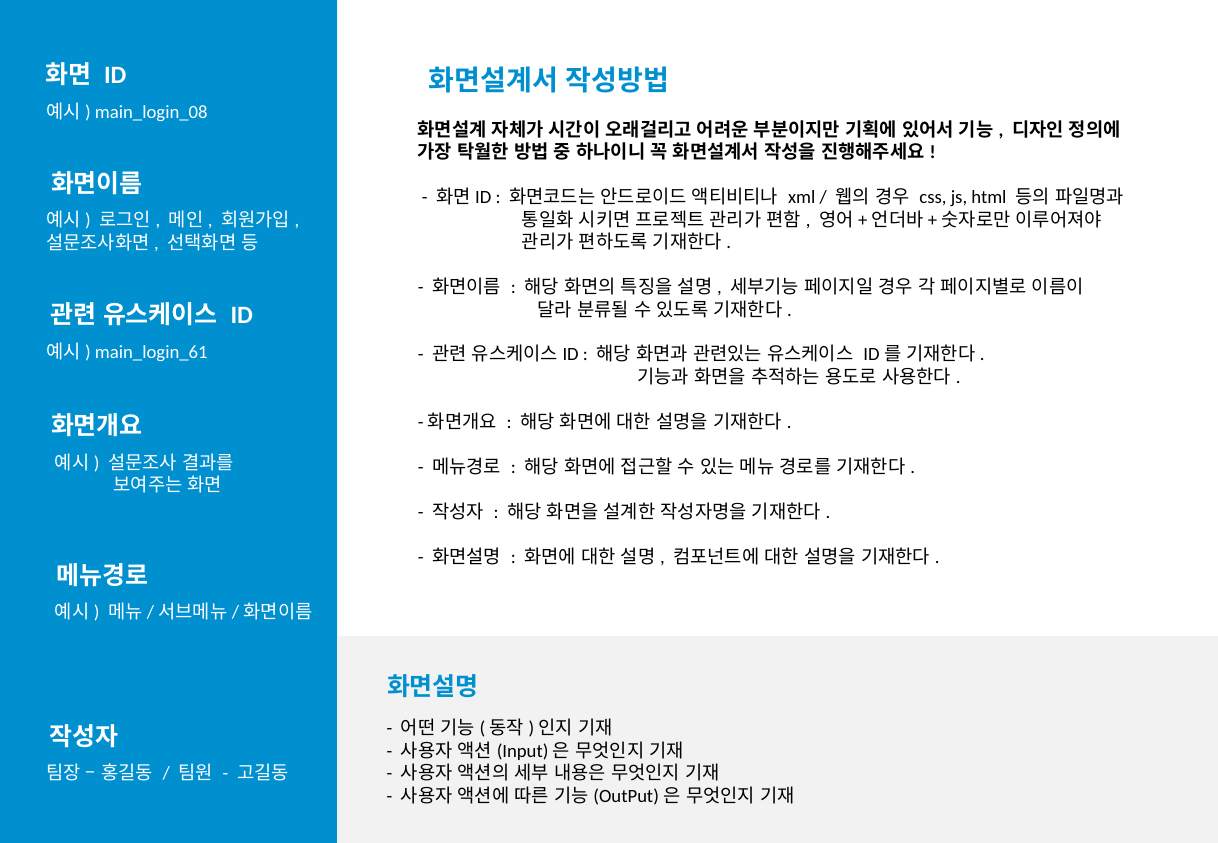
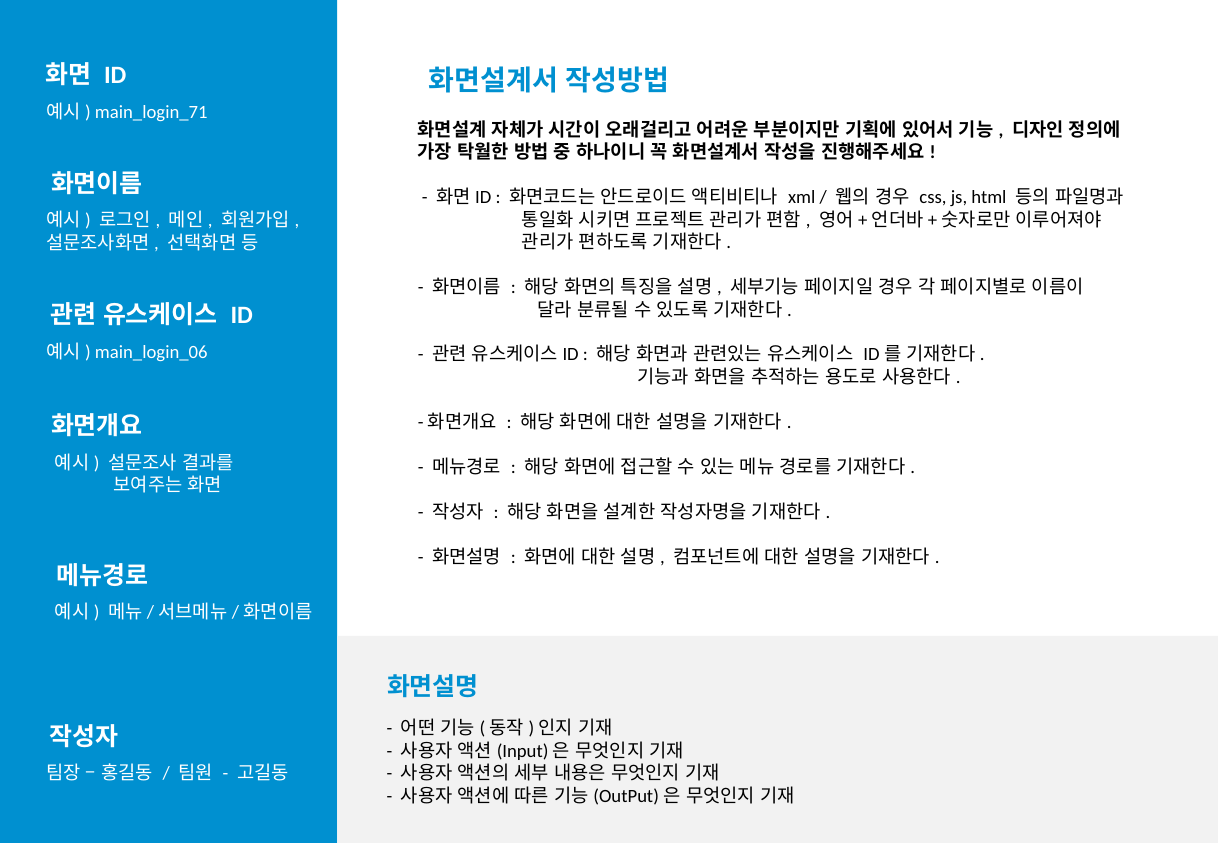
main_login_08: main_login_08 -> main_login_71
main_login_61: main_login_61 -> main_login_06
